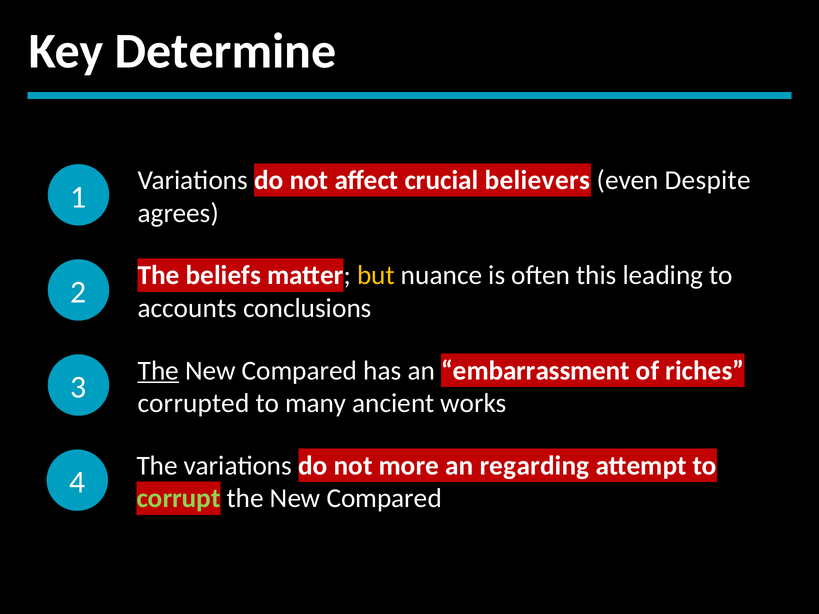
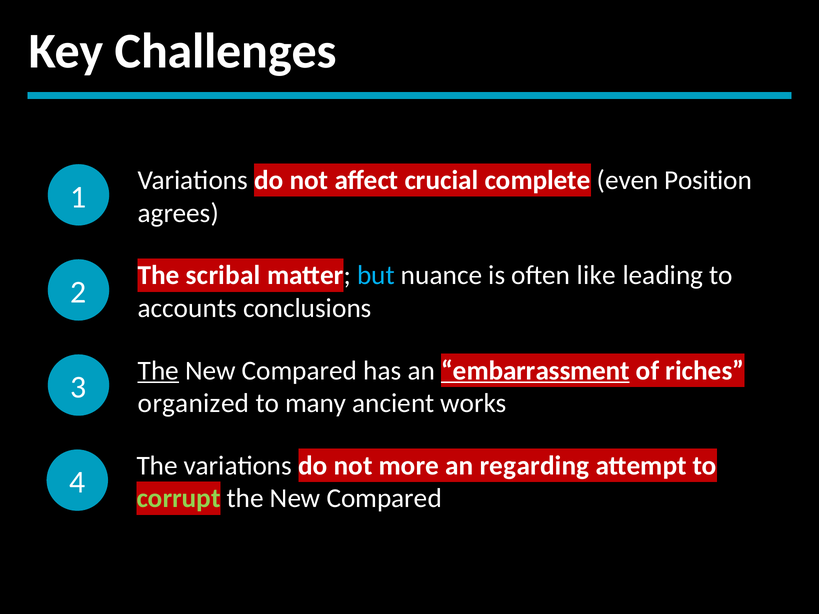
Determine: Determine -> Challenges
believers: believers -> complete
Despite: Despite -> Position
beliefs: beliefs -> scribal
but colour: yellow -> light blue
this: this -> like
embarrassment underline: none -> present
corrupted: corrupted -> organized
